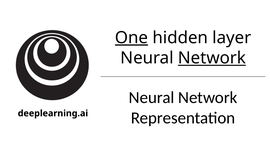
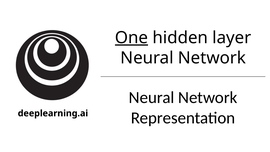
Network at (212, 58) underline: present -> none
